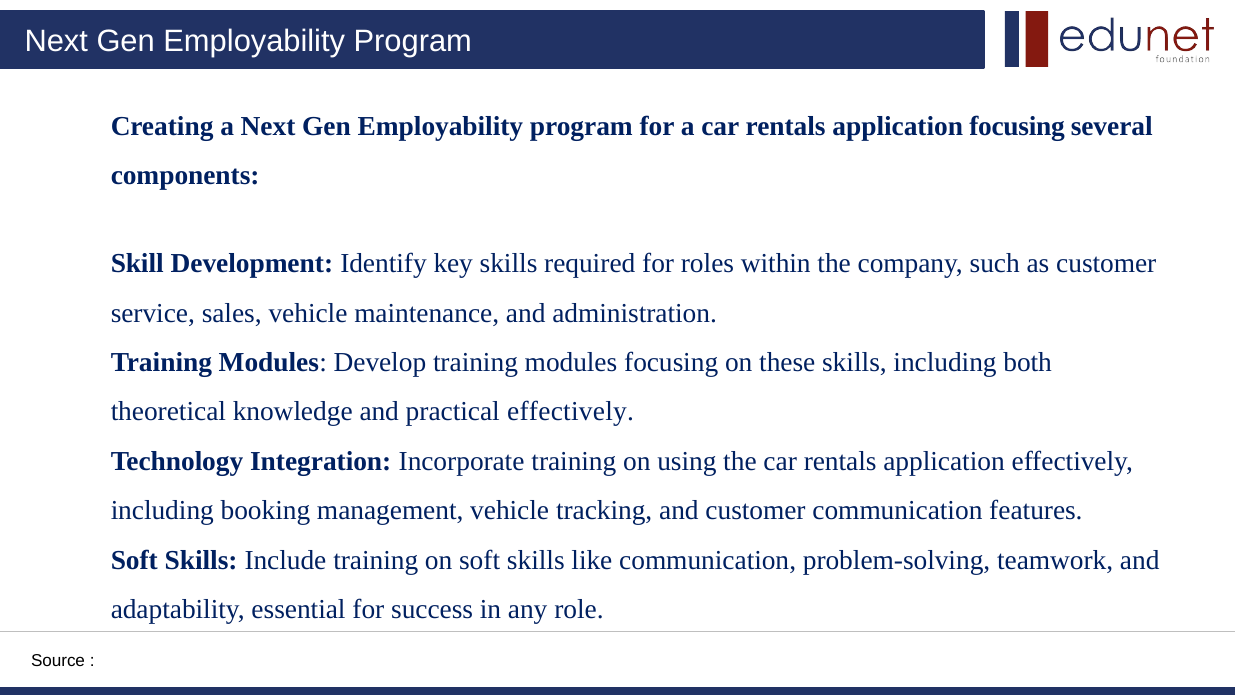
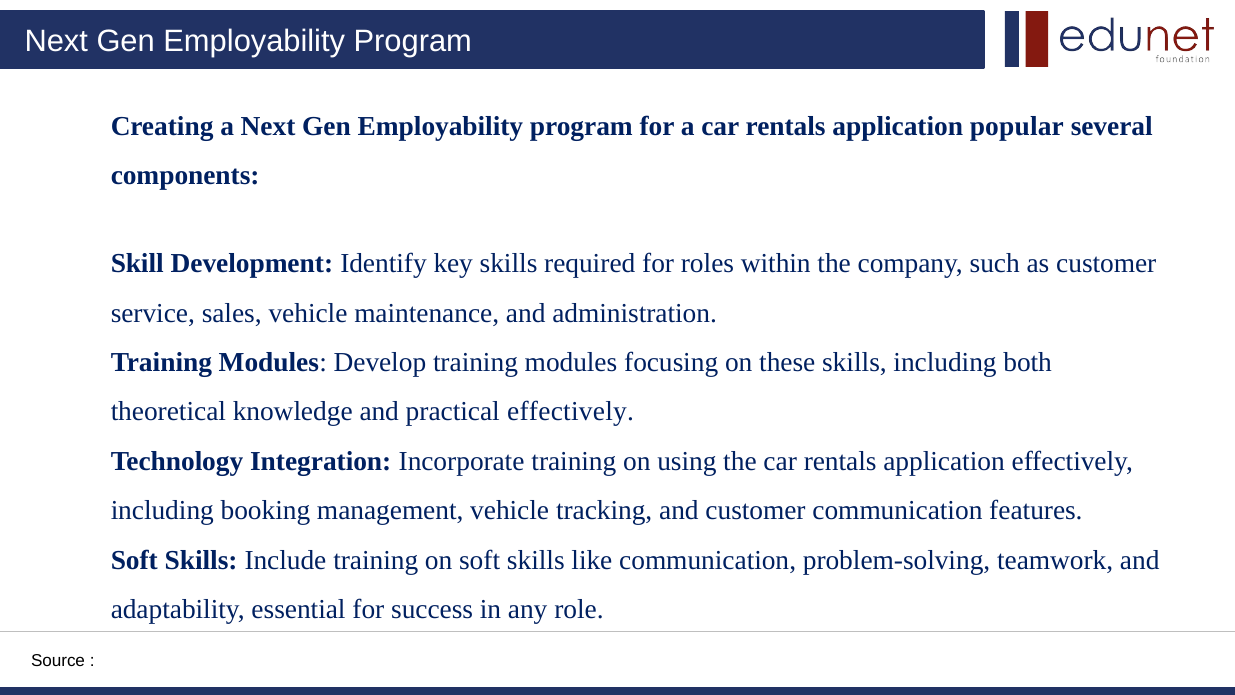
application focusing: focusing -> popular
